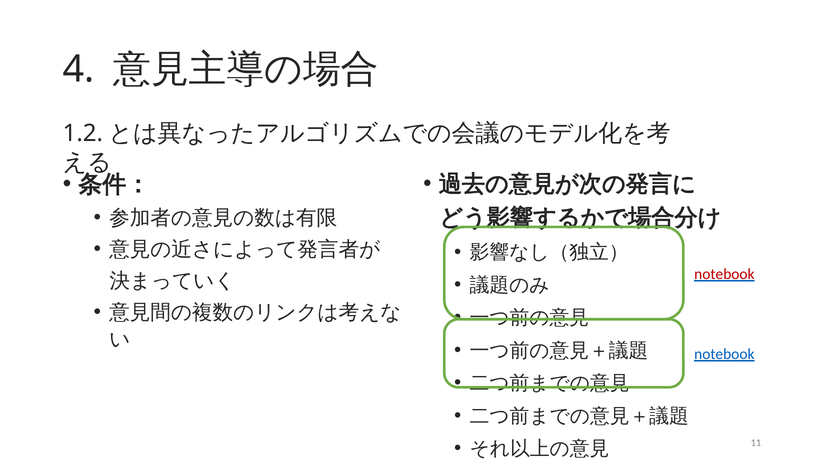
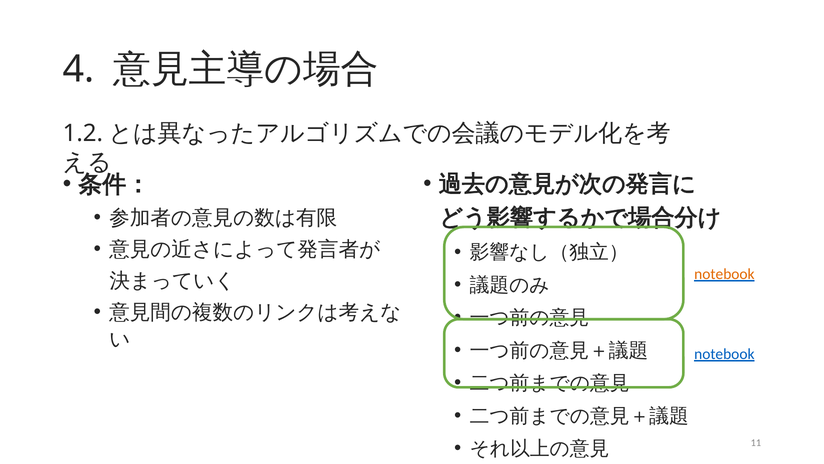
notebook at (724, 274) colour: red -> orange
